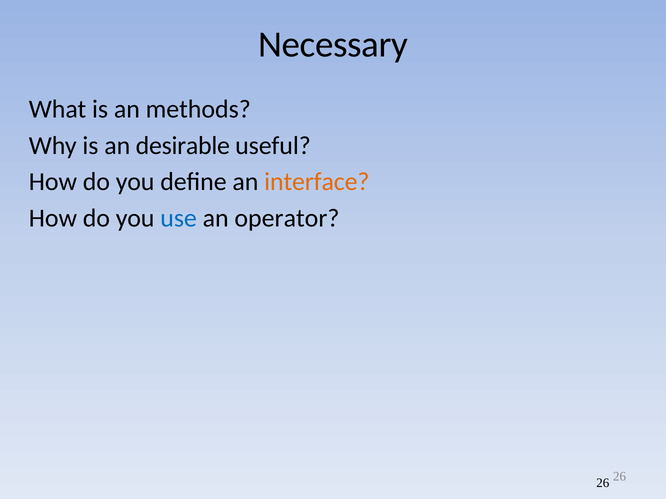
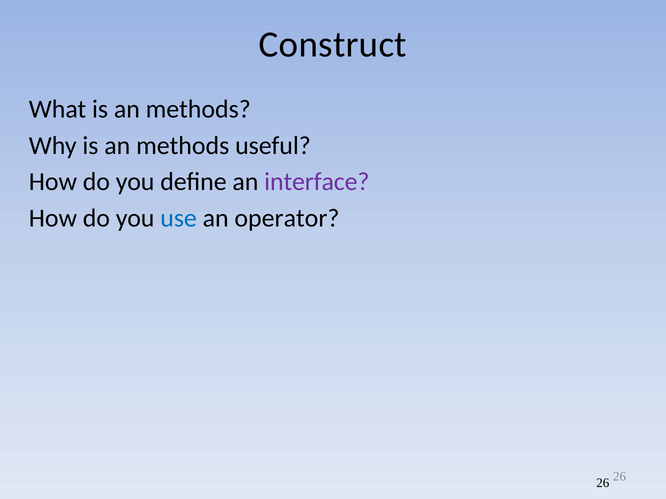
Necessary: Necessary -> Construct
Why is an desirable: desirable -> methods
interface colour: orange -> purple
